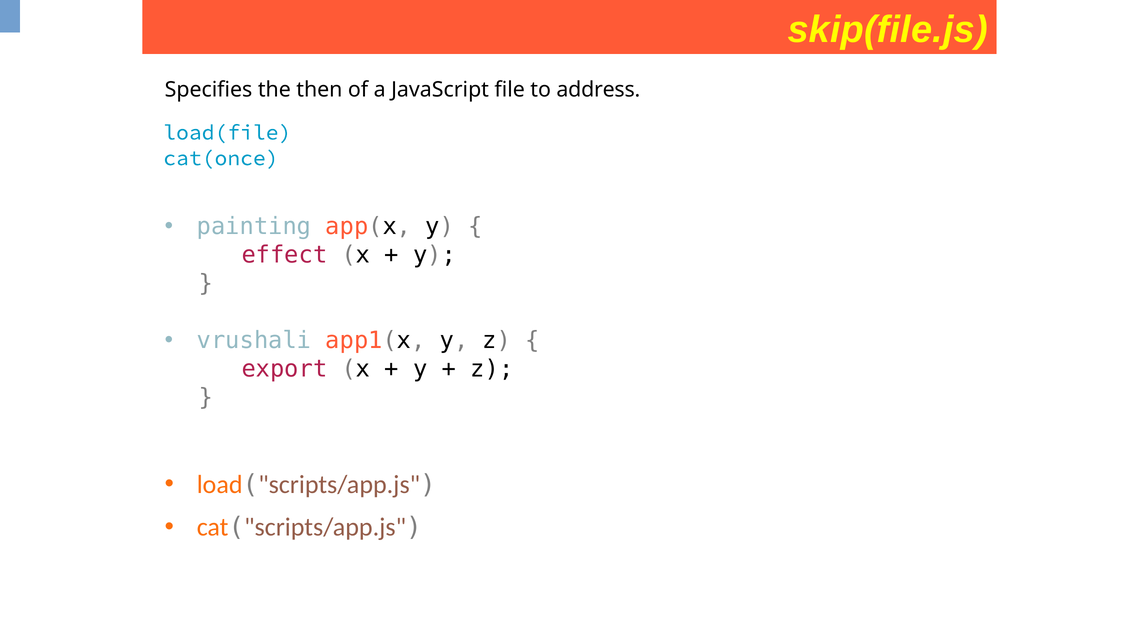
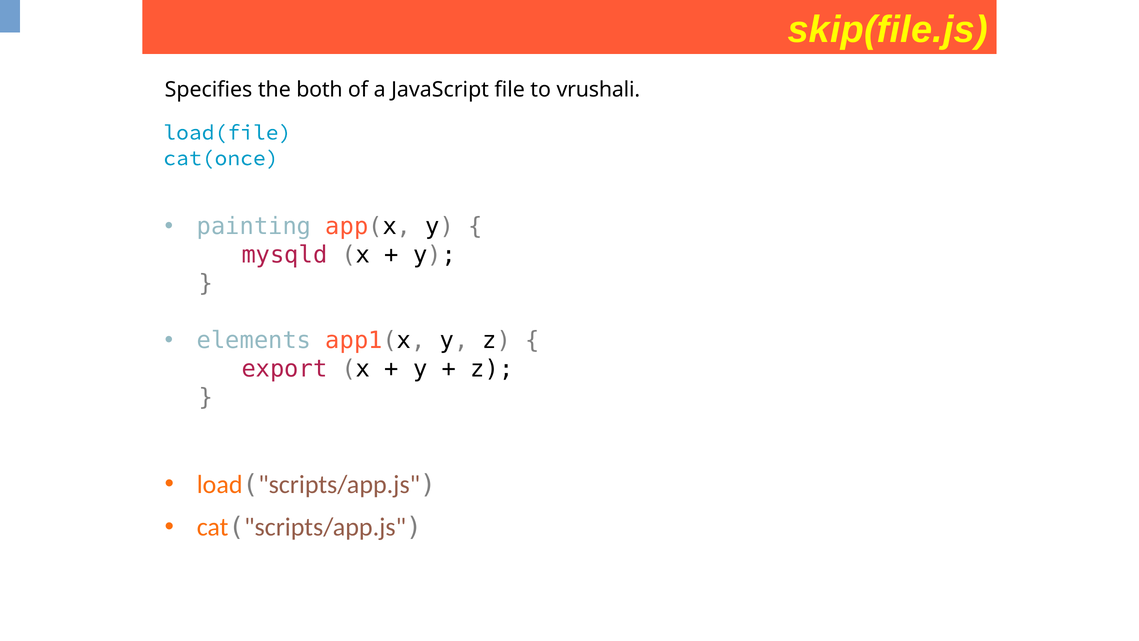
then: then -> both
address: address -> vrushali
effect: effect -> mysqld
vrushali: vrushali -> elements
